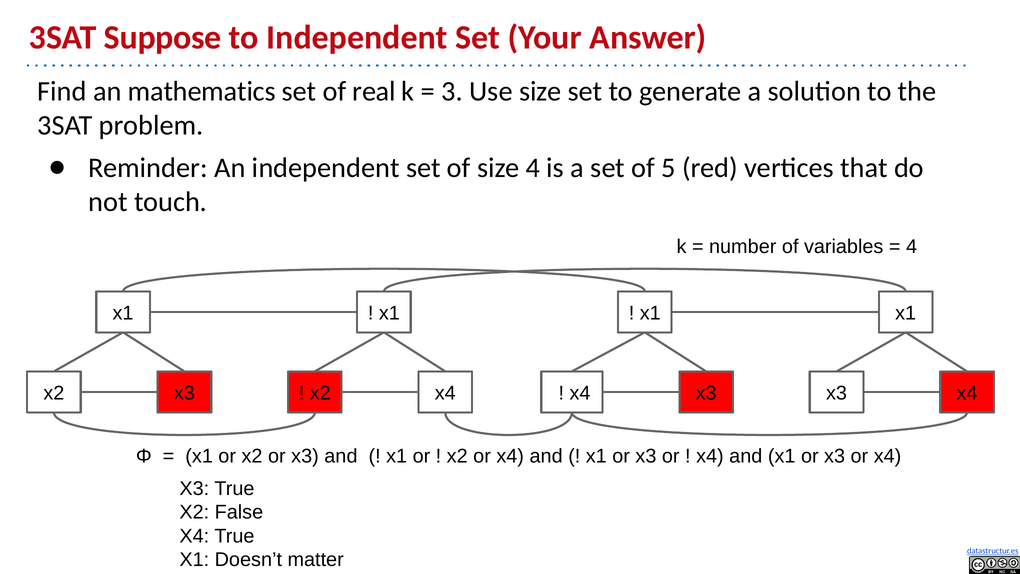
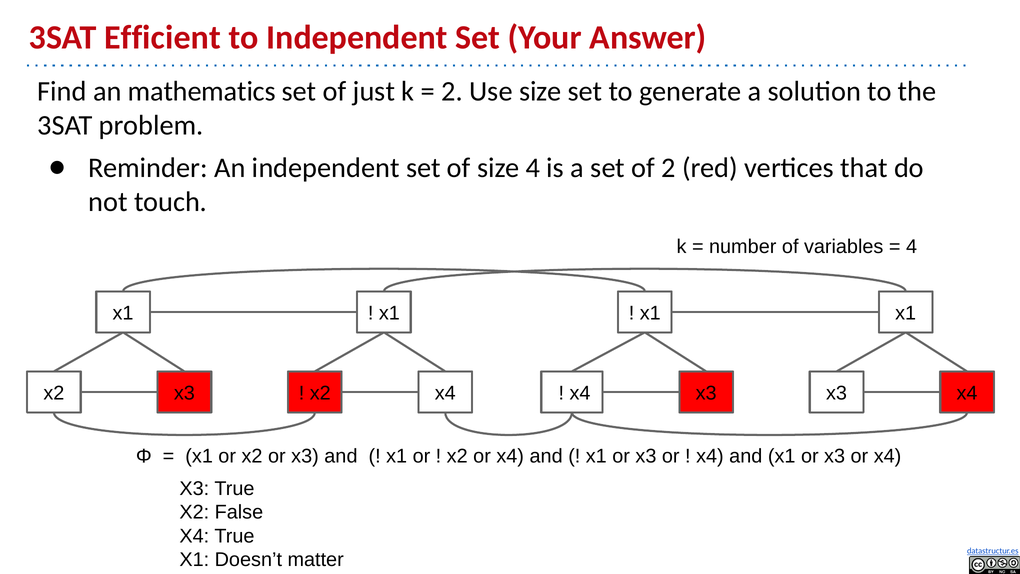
Suppose: Suppose -> Efficient
real: real -> just
3 at (452, 91): 3 -> 2
of 5: 5 -> 2
